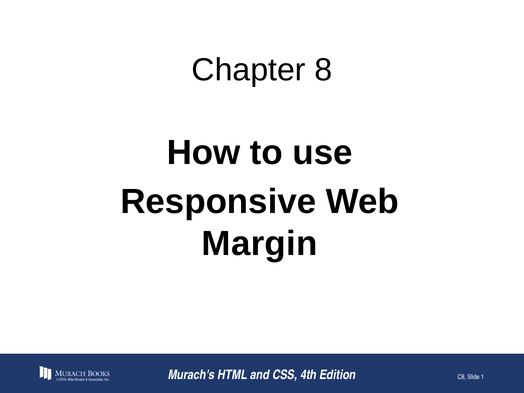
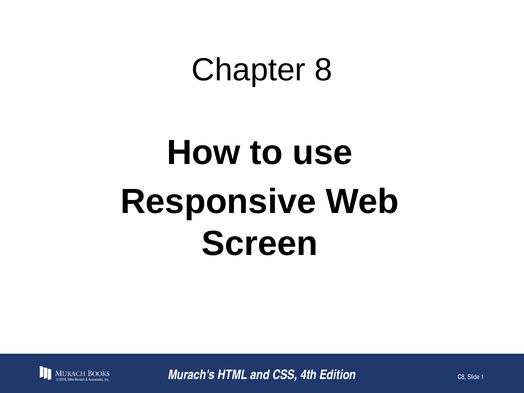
Margin: Margin -> Screen
